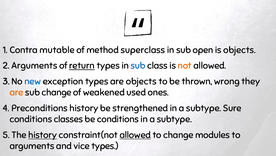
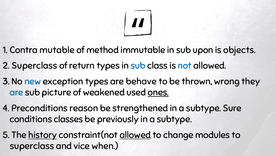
superclass: superclass -> immutable
open: open -> upon
Arguments at (34, 65): Arguments -> Superclass
return underline: present -> none
not colour: orange -> blue
are objects: objects -> behave
are at (16, 92) colour: orange -> blue
sub change: change -> picture
ones underline: none -> present
Preconditions history: history -> reason
be conditions: conditions -> previously
arguments at (32, 145): arguments -> superclass
vice types: types -> when
